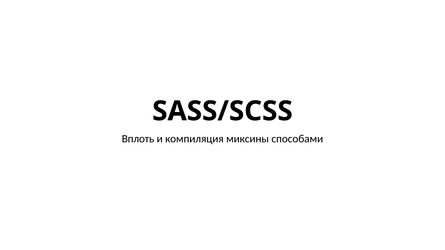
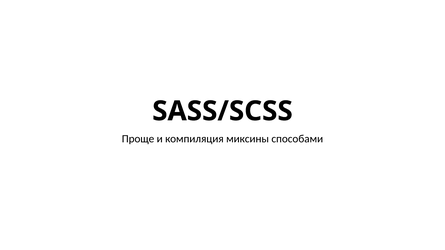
Вплоть: Вплоть -> Проще
